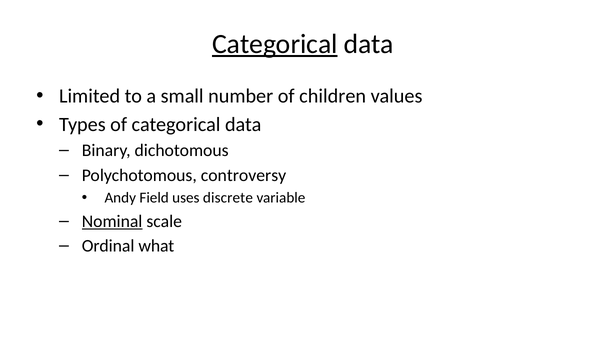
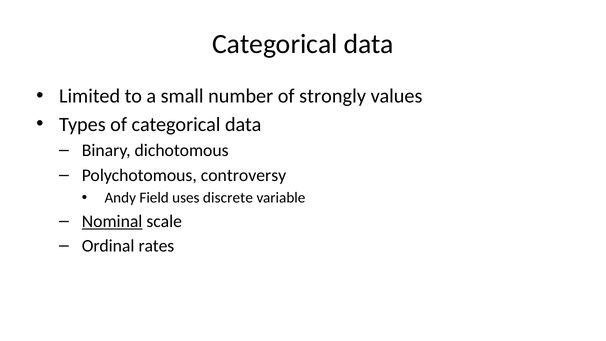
Categorical at (275, 44) underline: present -> none
children: children -> strongly
what: what -> rates
